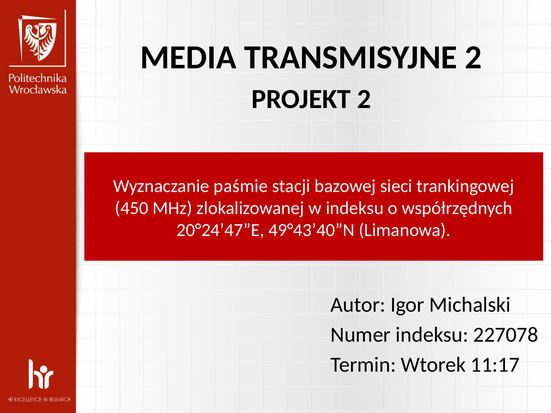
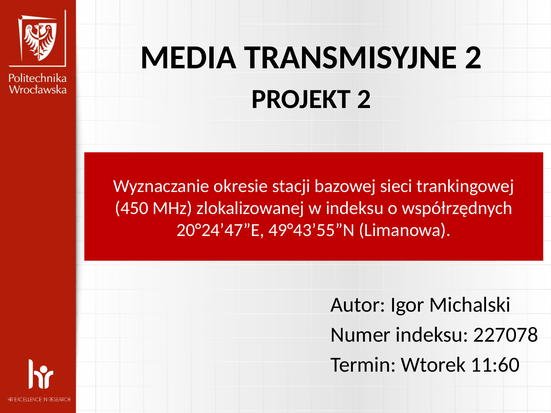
paśmie: paśmie -> okresie
49°43’40”N: 49°43’40”N -> 49°43’55”N
11:17: 11:17 -> 11:60
